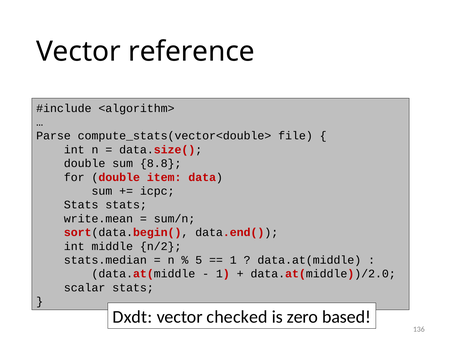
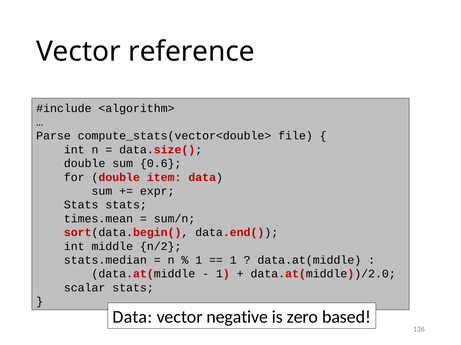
8.8: 8.8 -> 0.6
icpc: icpc -> expr
write.mean: write.mean -> times.mean
5 at (199, 261): 5 -> 1
Dxdt at (132, 318): Dxdt -> Data
checked: checked -> negative
